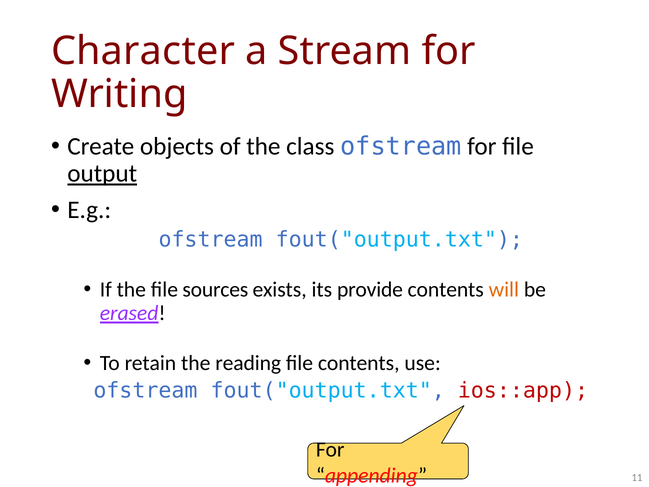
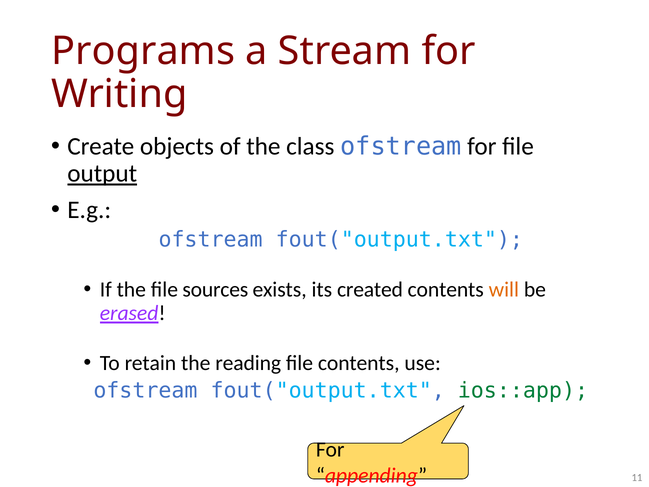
Character: Character -> Programs
provide: provide -> created
ios::app colour: red -> green
